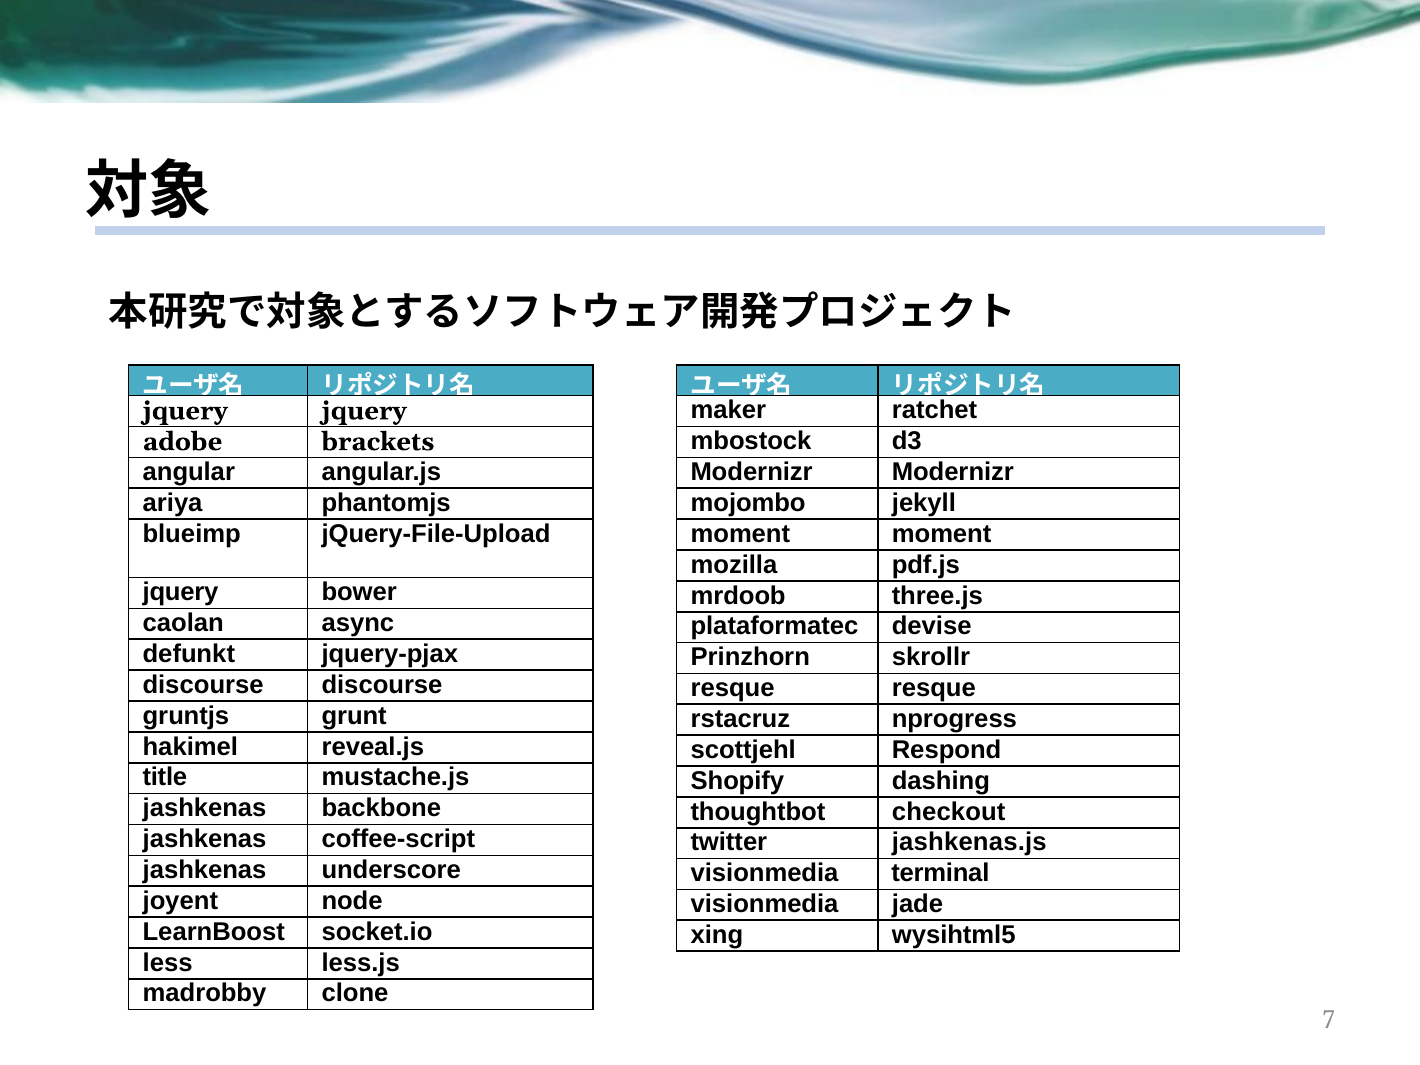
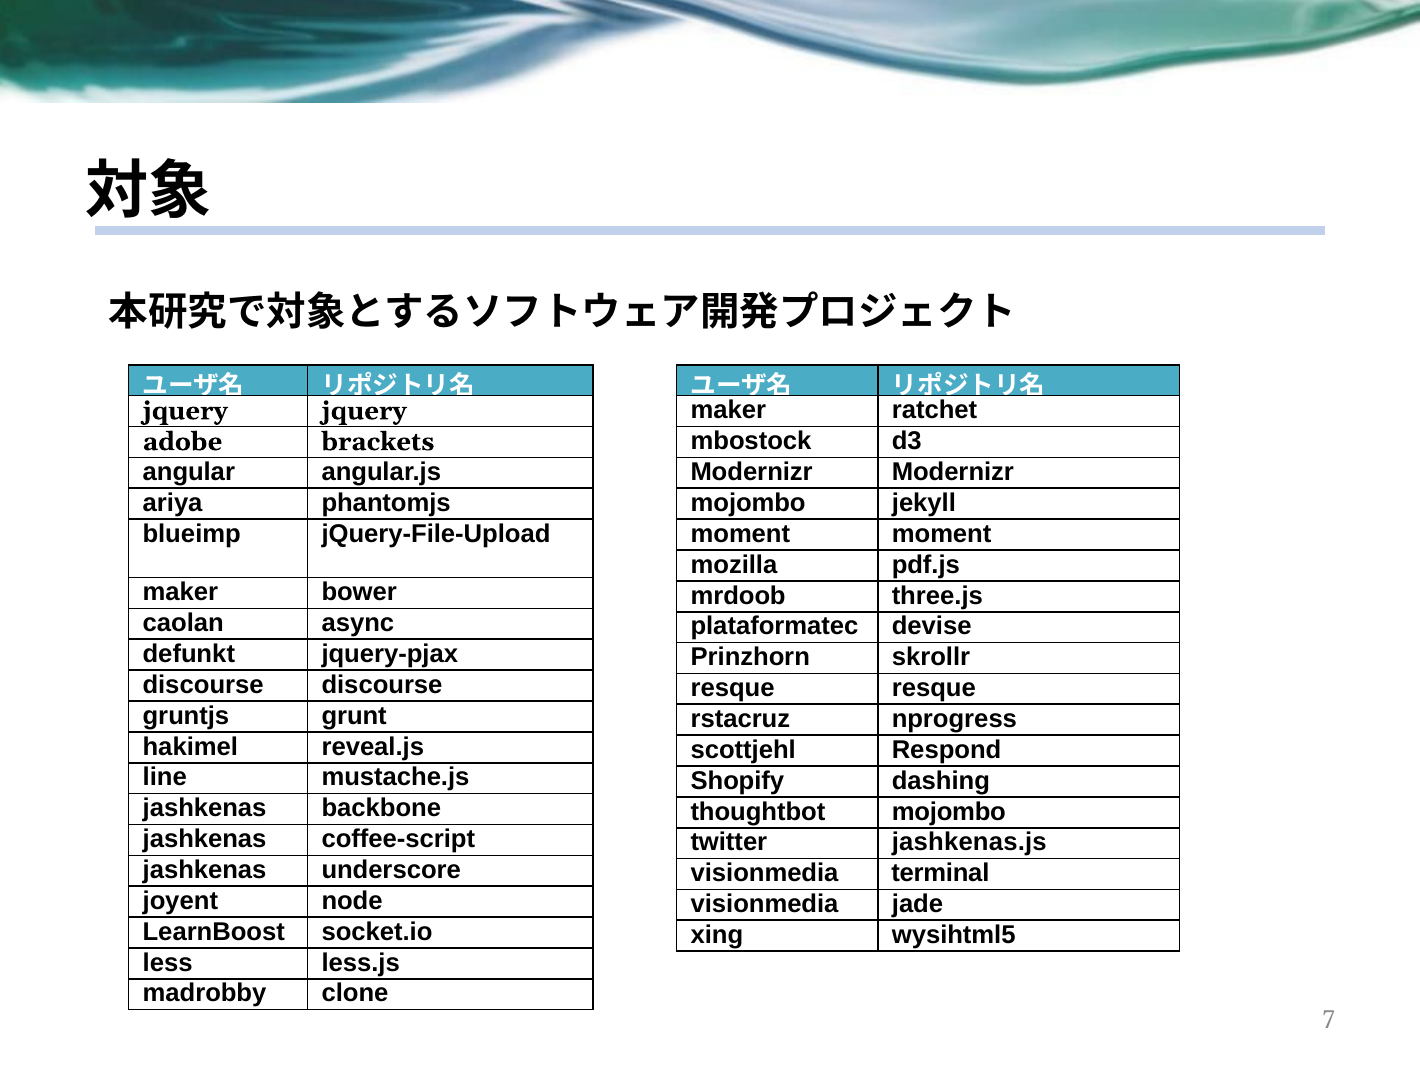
jquery at (181, 592): jquery -> maker
title: title -> line
thoughtbot checkout: checkout -> mojombo
